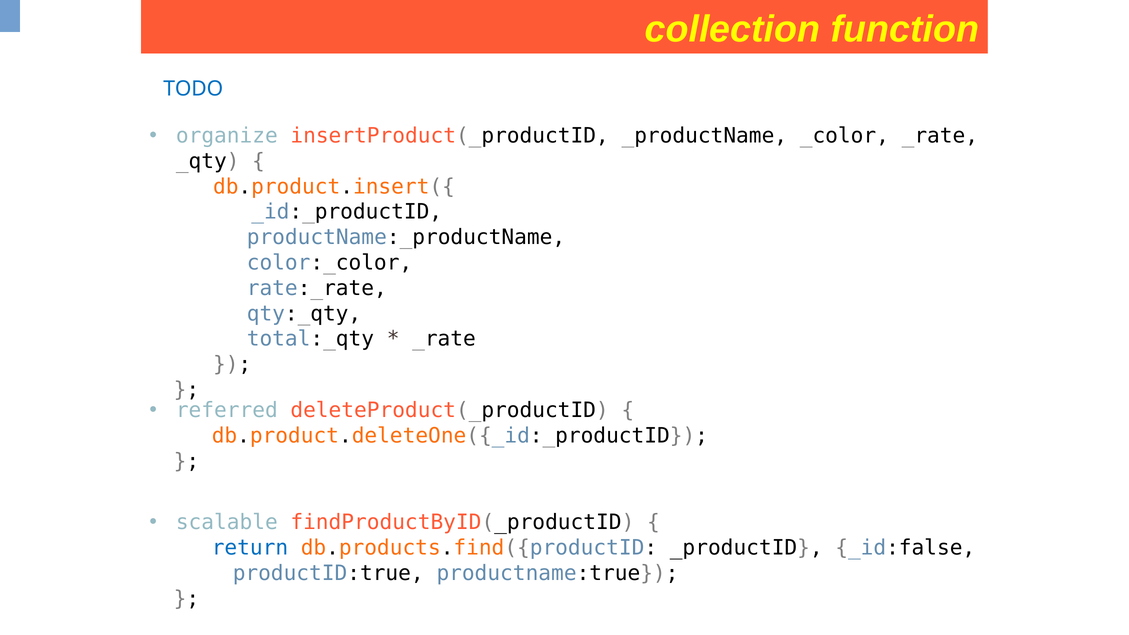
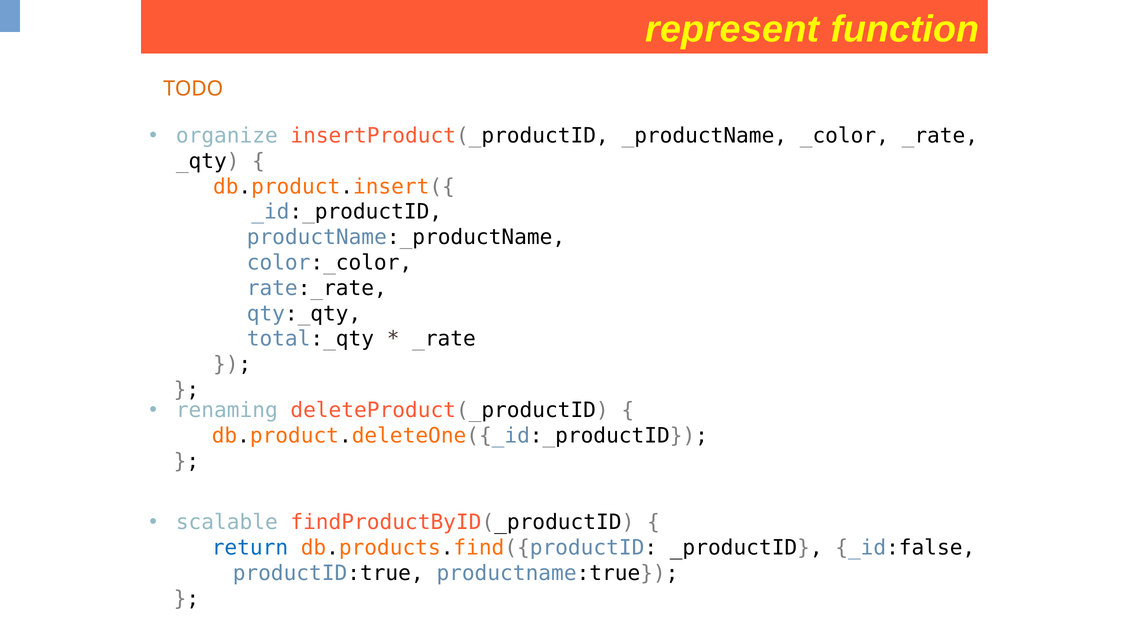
collection: collection -> represent
TODO colour: blue -> orange
referred: referred -> renaming
